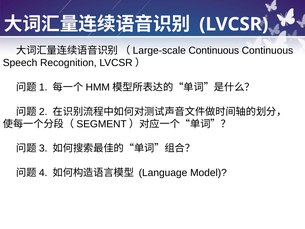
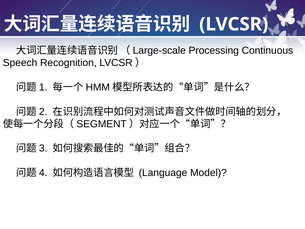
（Large-scale Continuous: Continuous -> Processing
